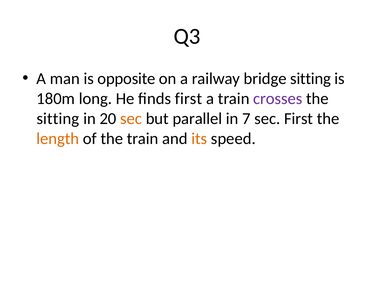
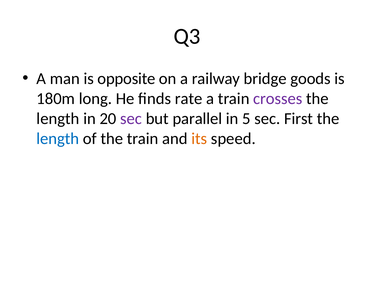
bridge sitting: sitting -> goods
finds first: first -> rate
sitting at (58, 118): sitting -> length
sec at (131, 118) colour: orange -> purple
7: 7 -> 5
length at (58, 138) colour: orange -> blue
